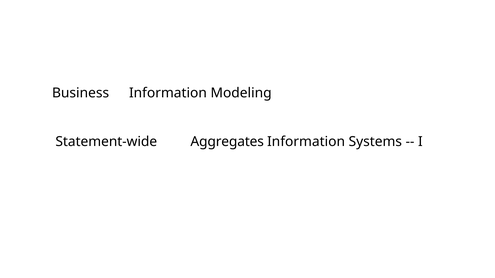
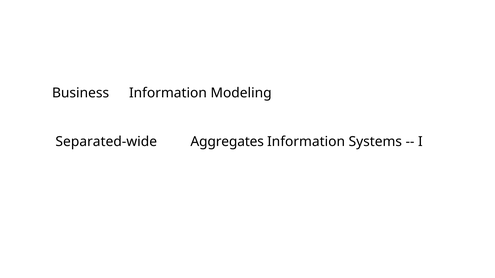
Statement-wide: Statement-wide -> Separated-wide
